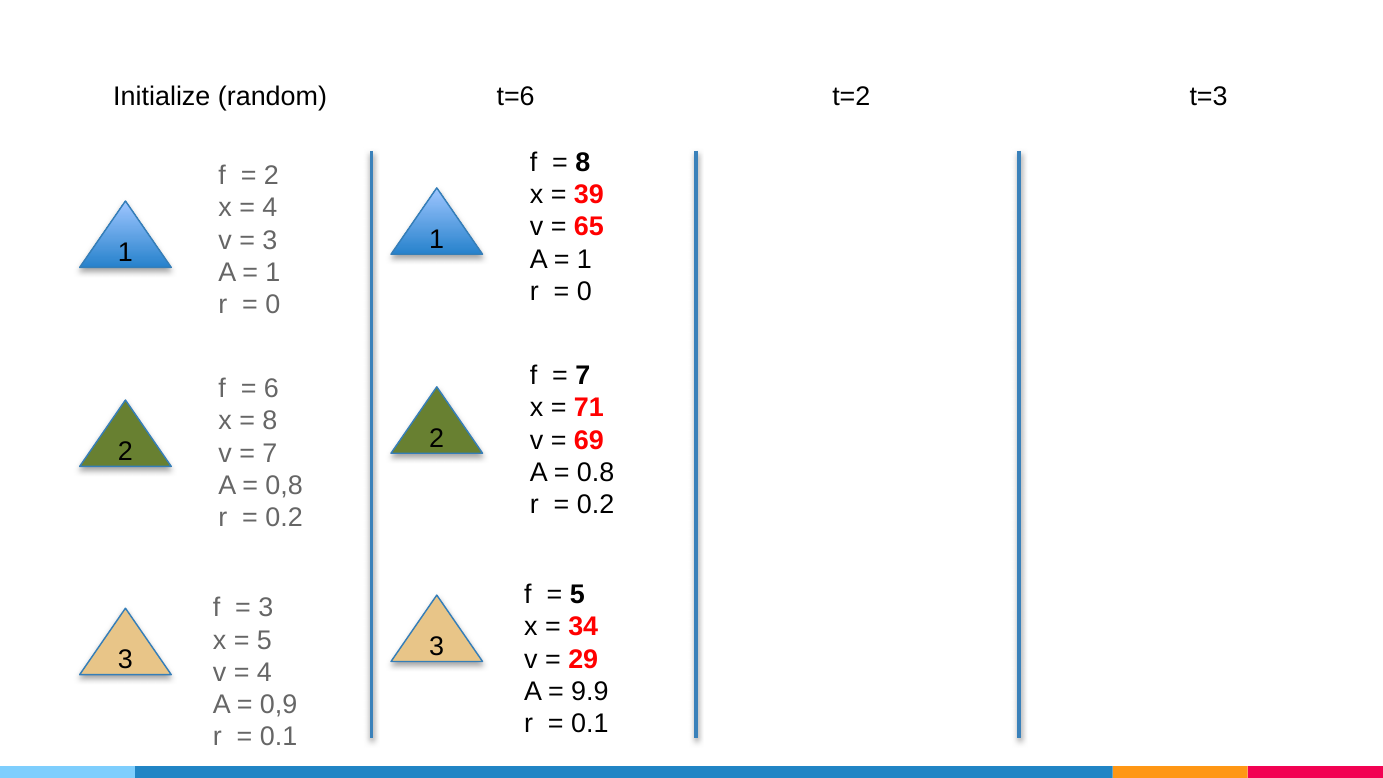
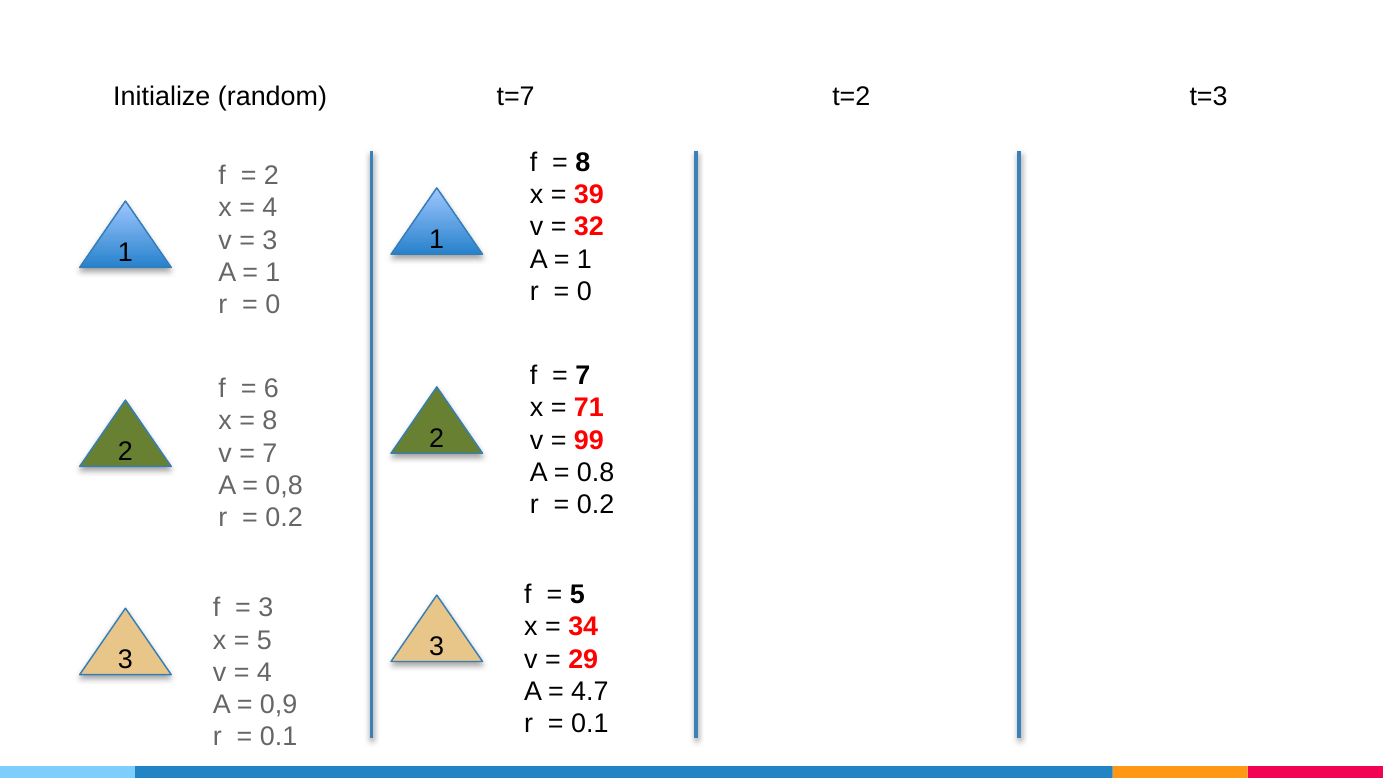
t=6: t=6 -> t=7
65: 65 -> 32
69: 69 -> 99
9.9: 9.9 -> 4.7
